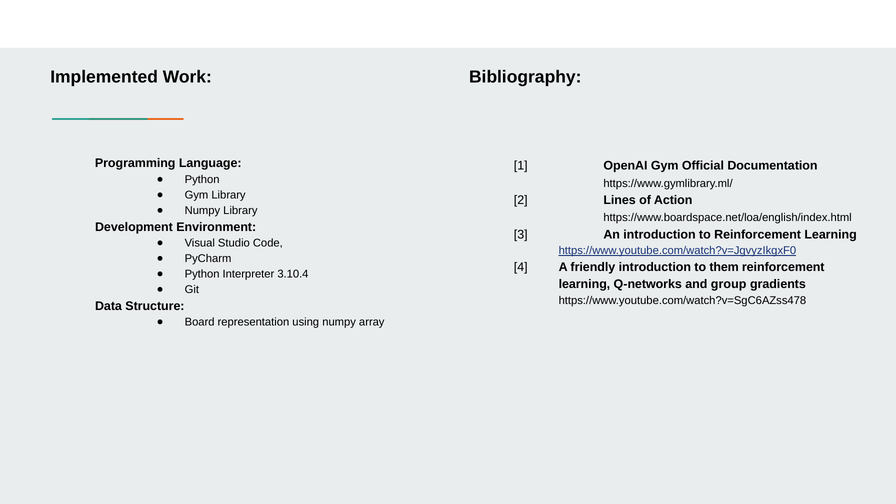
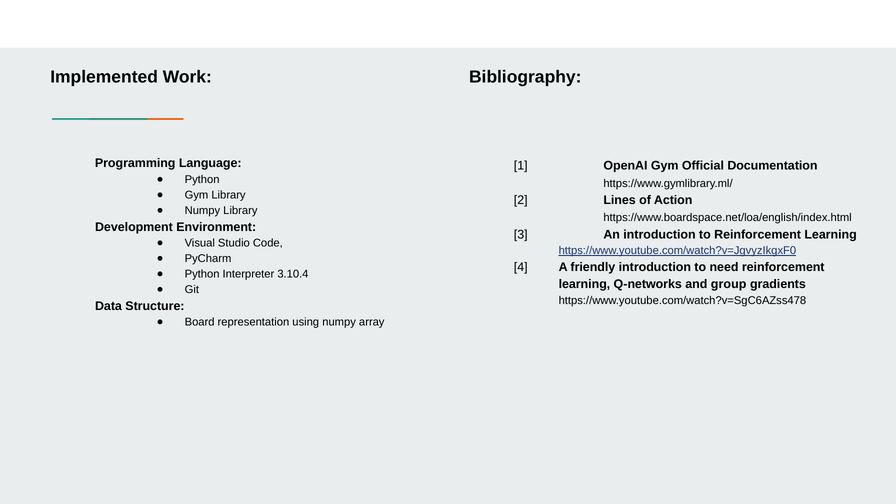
them: them -> need
